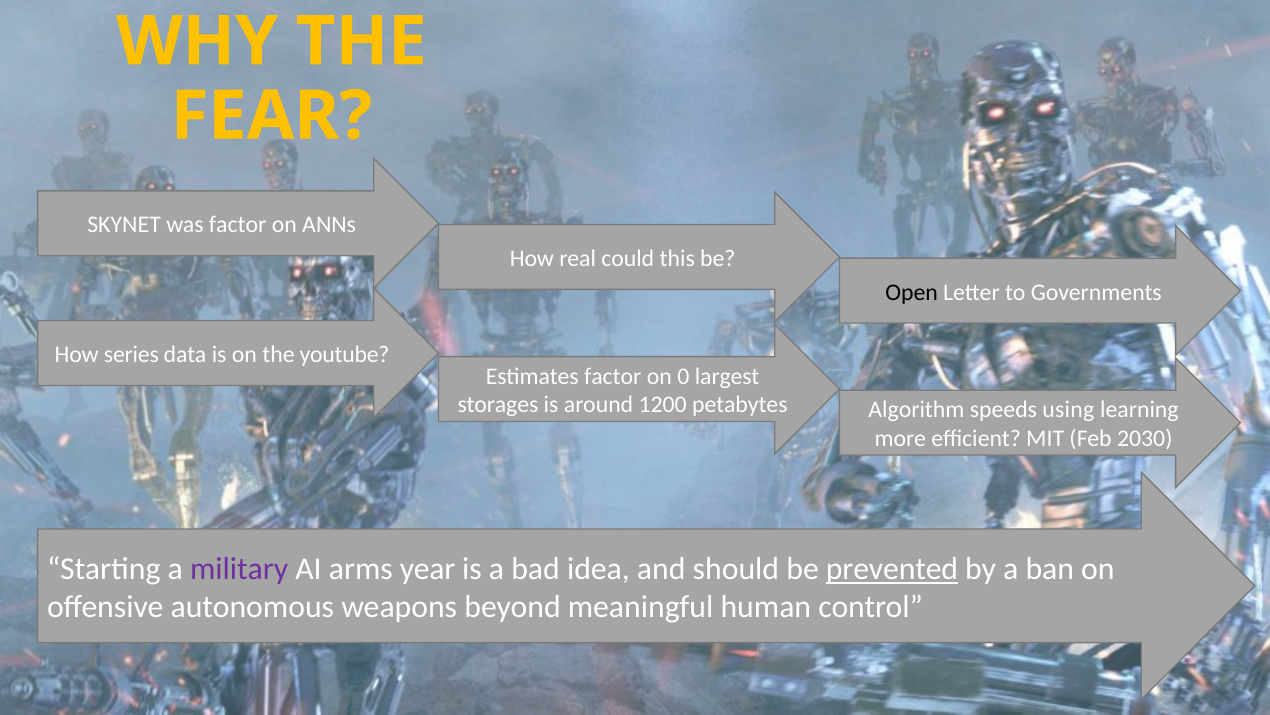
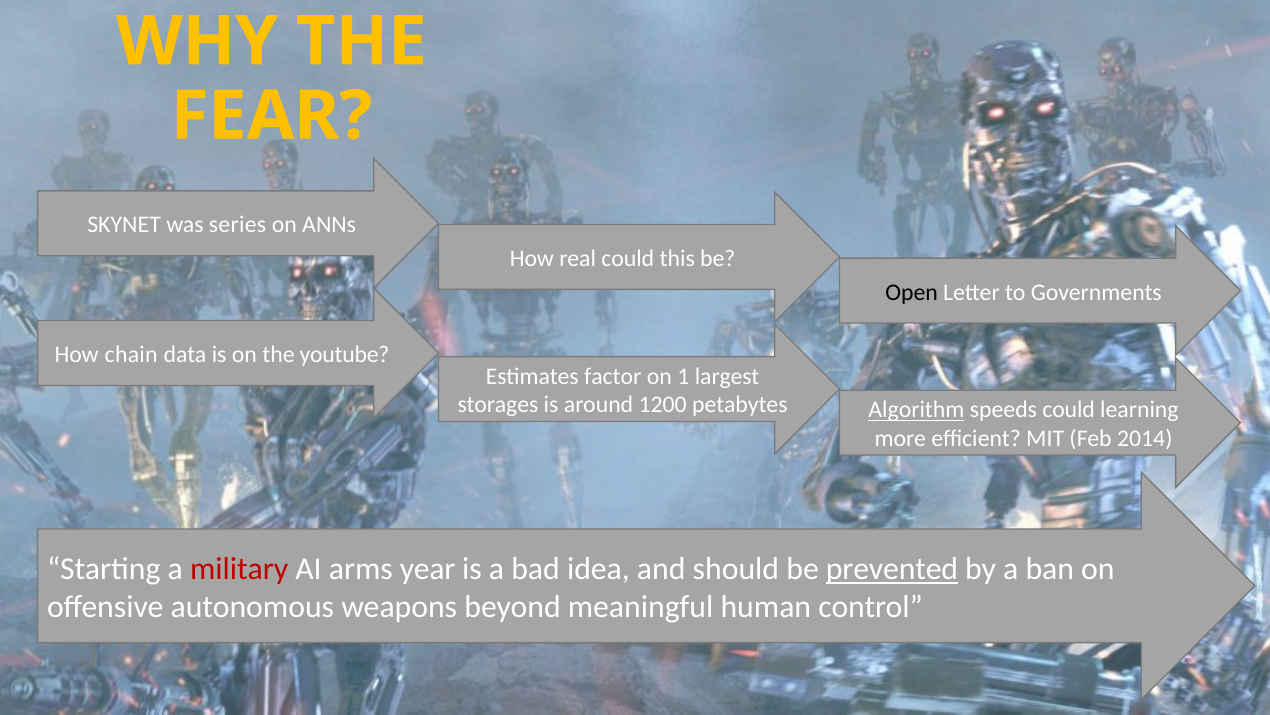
was factor: factor -> series
series: series -> chain
0: 0 -> 1
Algorithm underline: none -> present
speeds using: using -> could
2030: 2030 -> 2014
military colour: purple -> red
